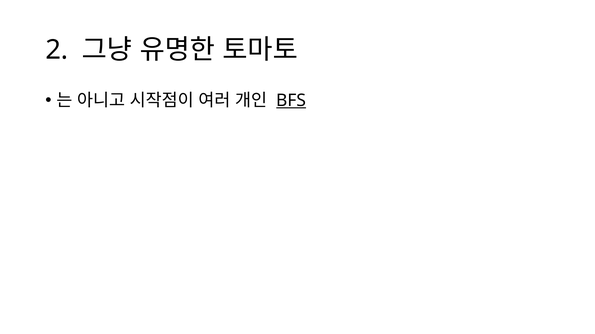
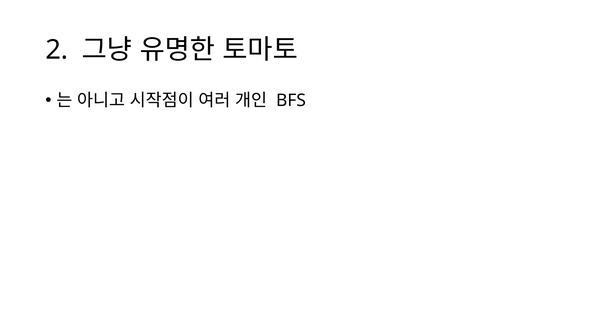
BFS underline: present -> none
